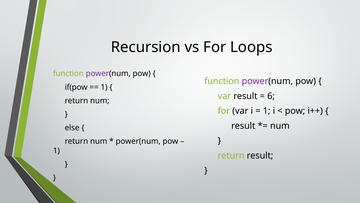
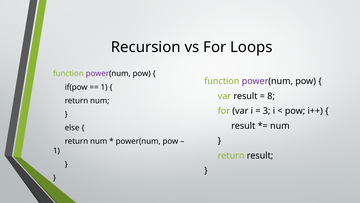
6: 6 -> 8
1 at (267, 111): 1 -> 3
